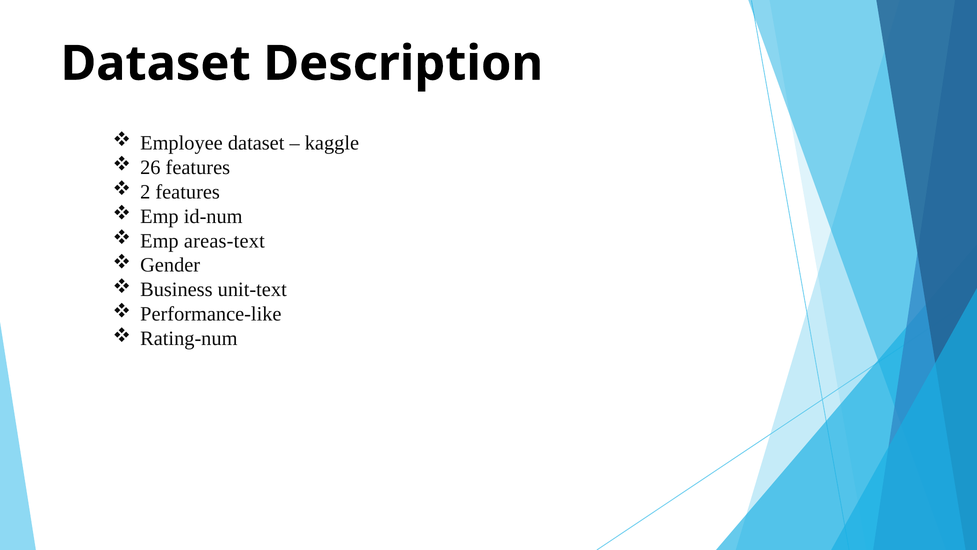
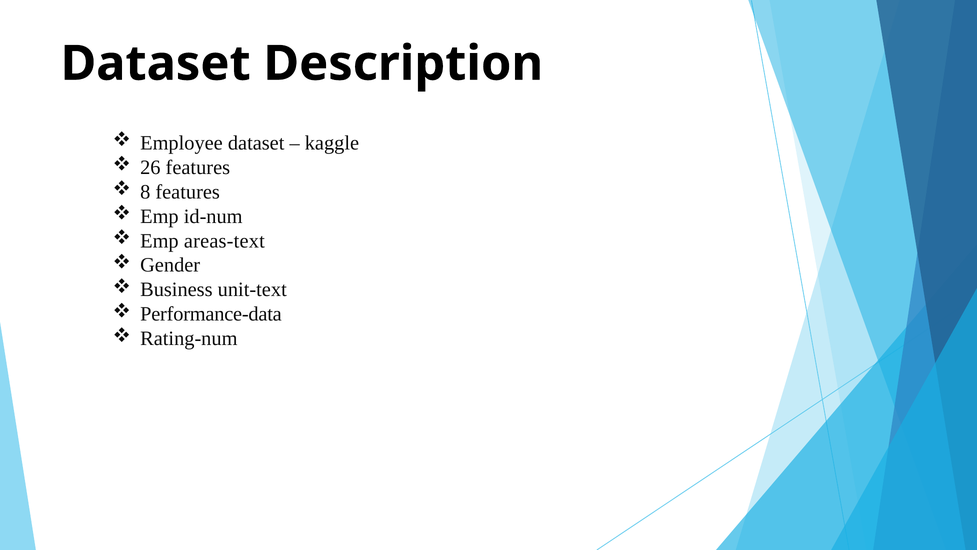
2: 2 -> 8
Performance-like: Performance-like -> Performance-data
